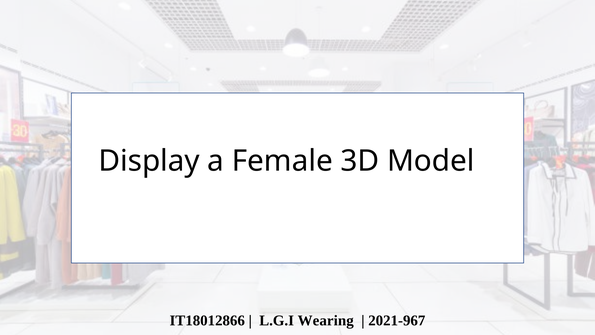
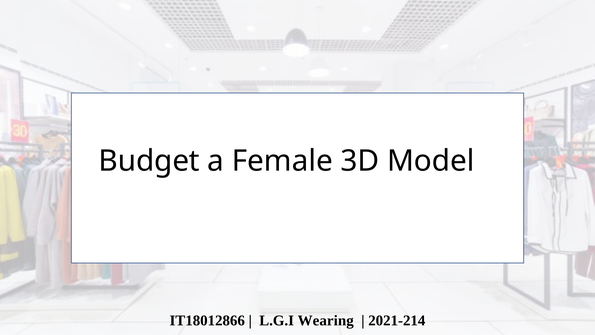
Display: Display -> Budget
2021-967: 2021-967 -> 2021-214
